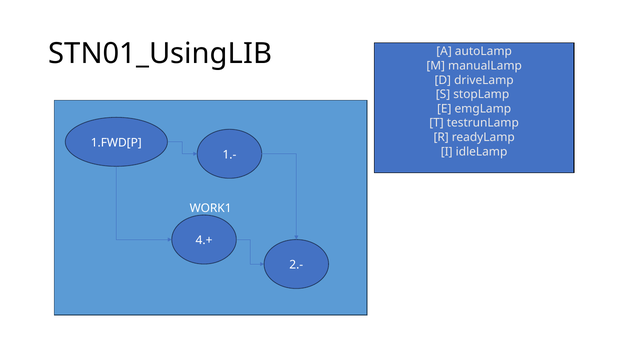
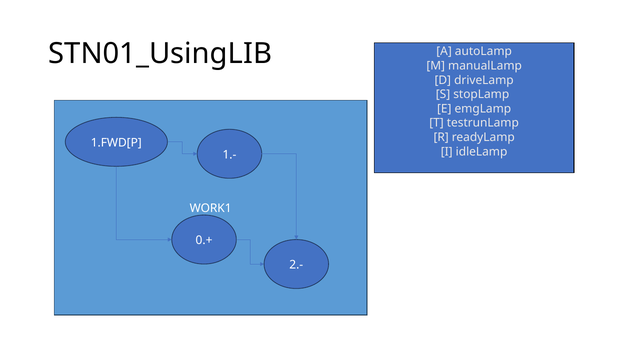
4.+: 4.+ -> 0.+
